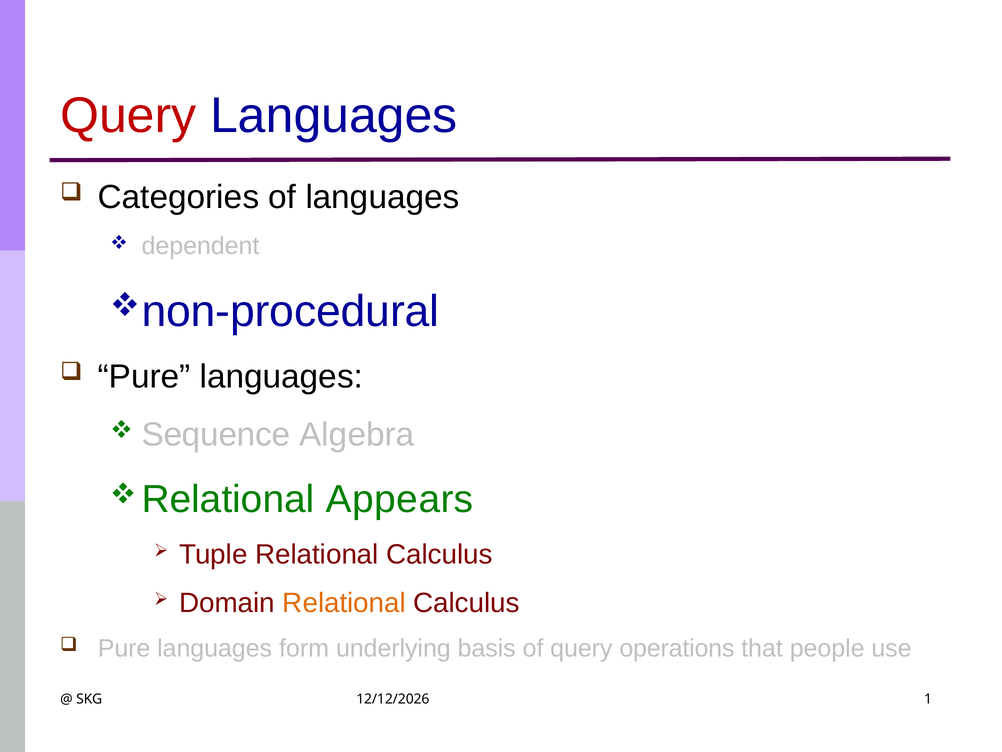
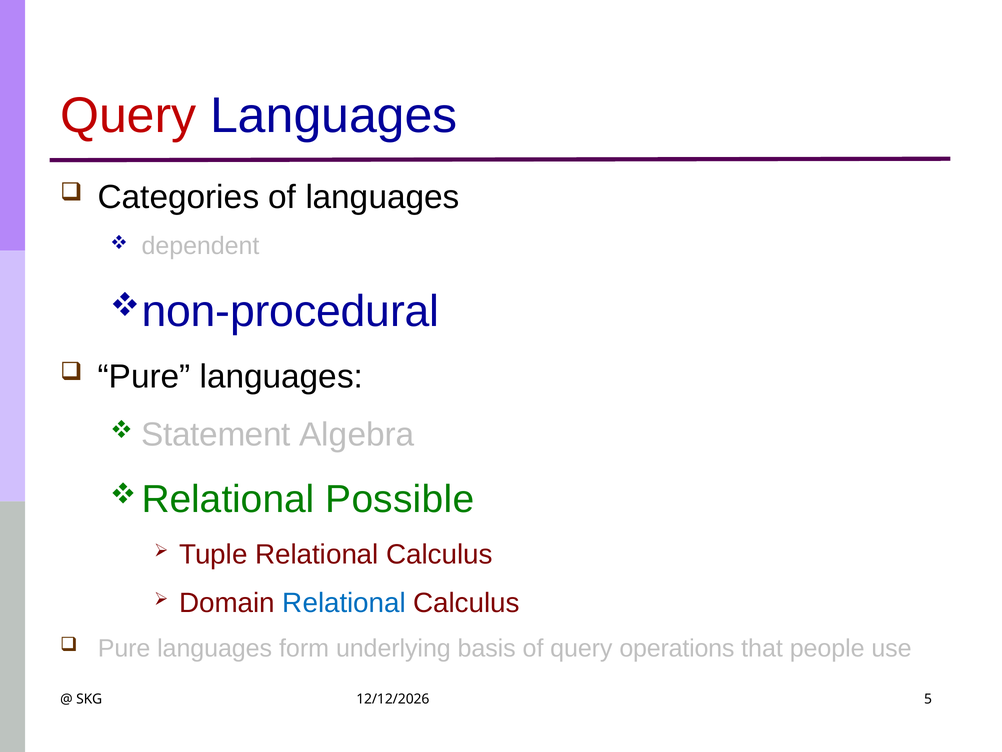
Sequence: Sequence -> Statement
Appears: Appears -> Possible
Relational at (344, 603) colour: orange -> blue
1: 1 -> 5
